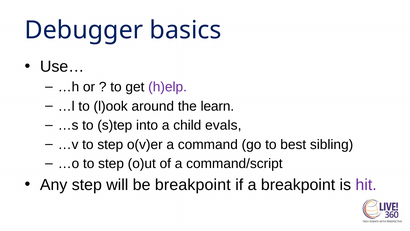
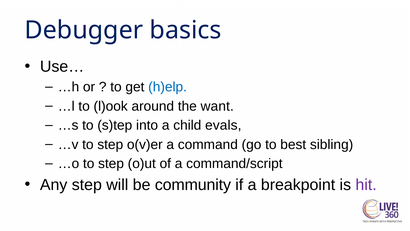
h)elp colour: purple -> blue
learn: learn -> want
be breakpoint: breakpoint -> community
